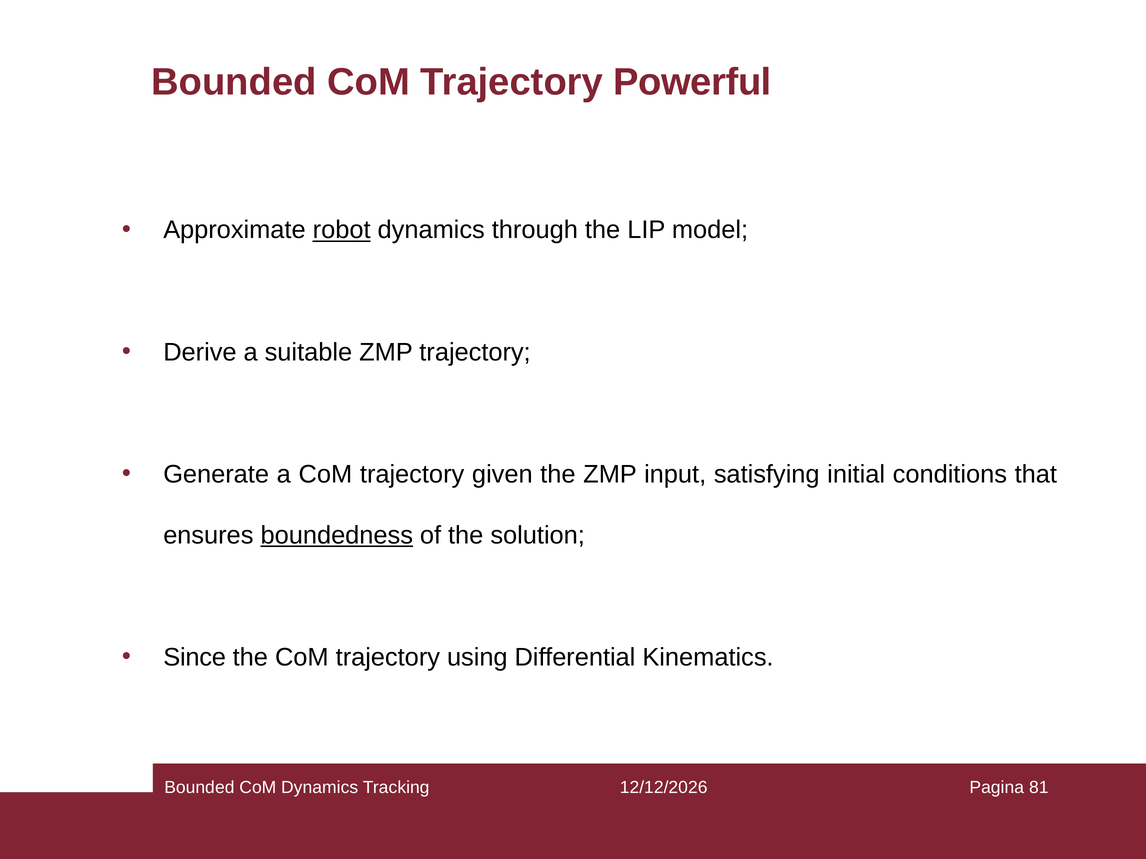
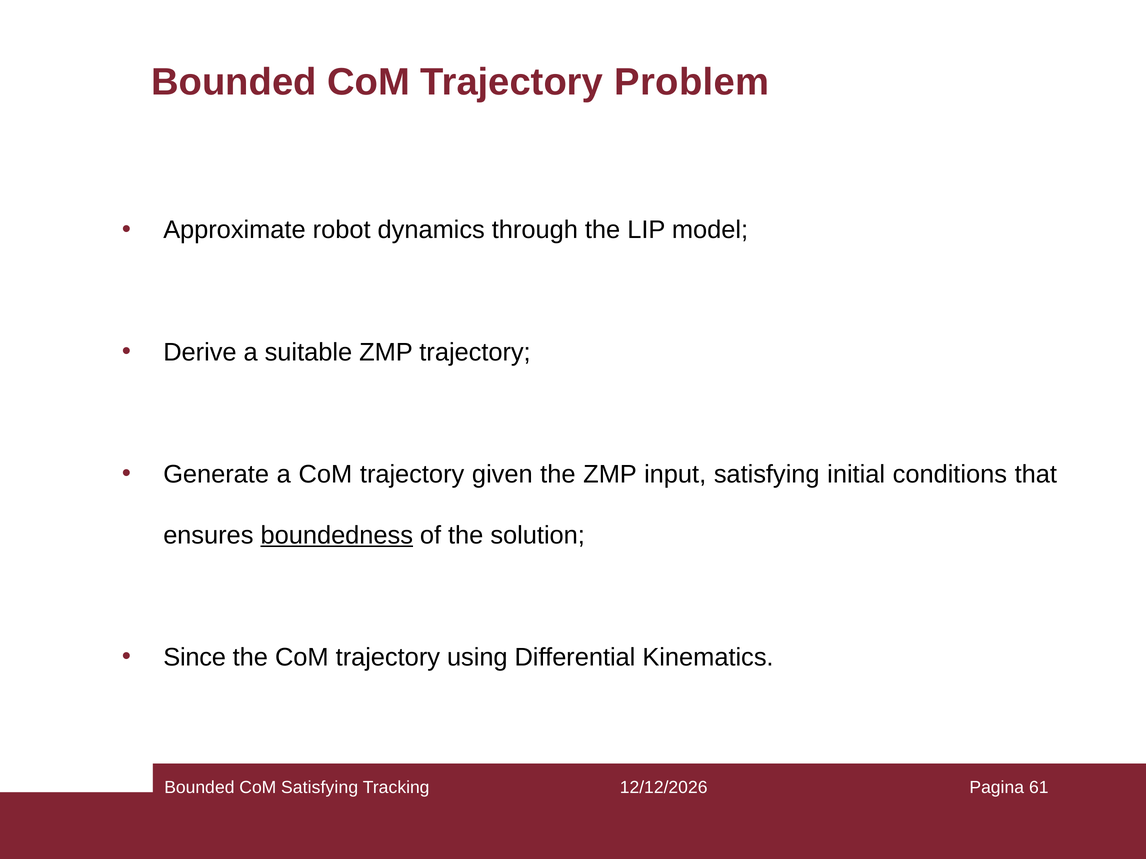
Powerful: Powerful -> Problem
robot underline: present -> none
CoM Dynamics: Dynamics -> Satisfying
81: 81 -> 61
